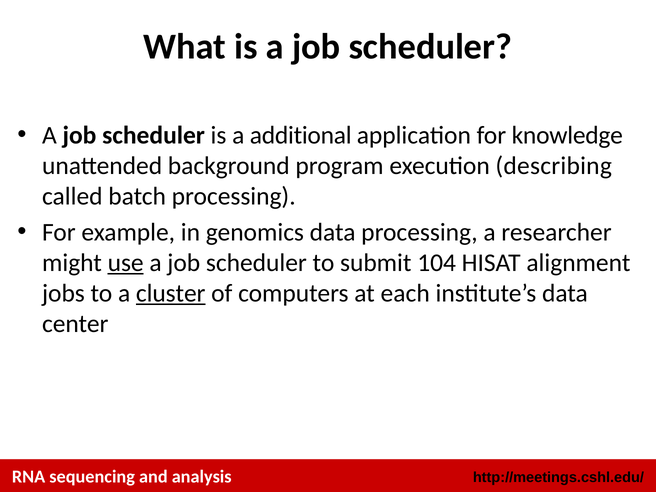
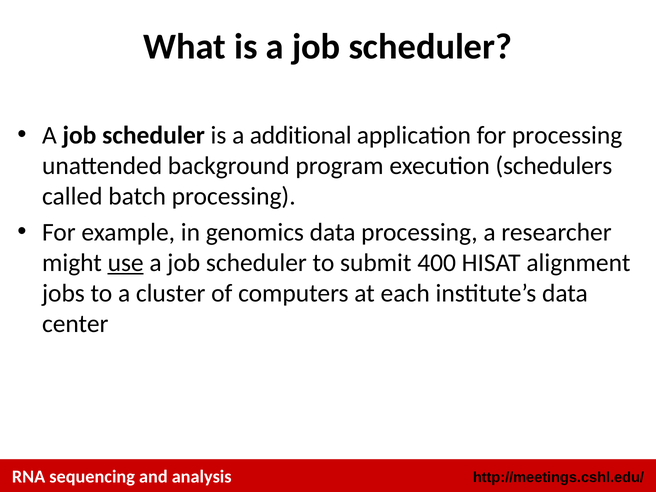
for knowledge: knowledge -> processing
describing: describing -> schedulers
104: 104 -> 400
cluster underline: present -> none
